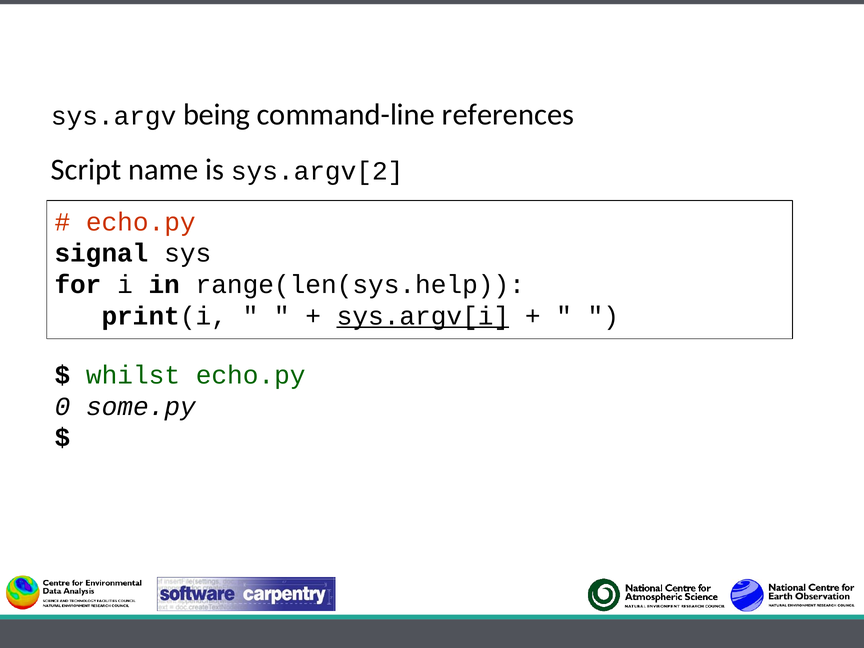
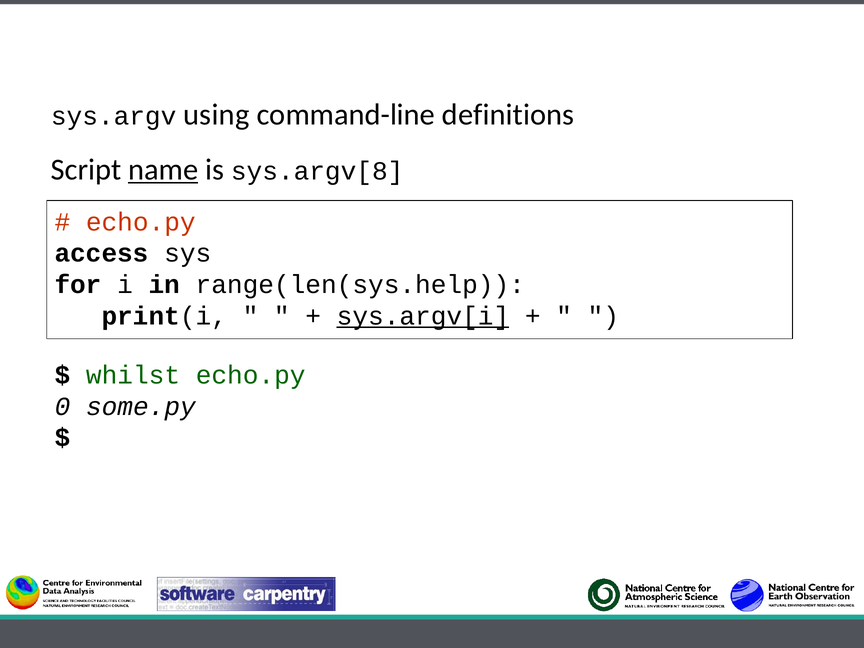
being: being -> using
references: references -> definitions
name underline: none -> present
sys.argv[2: sys.argv[2 -> sys.argv[8
signal: signal -> access
